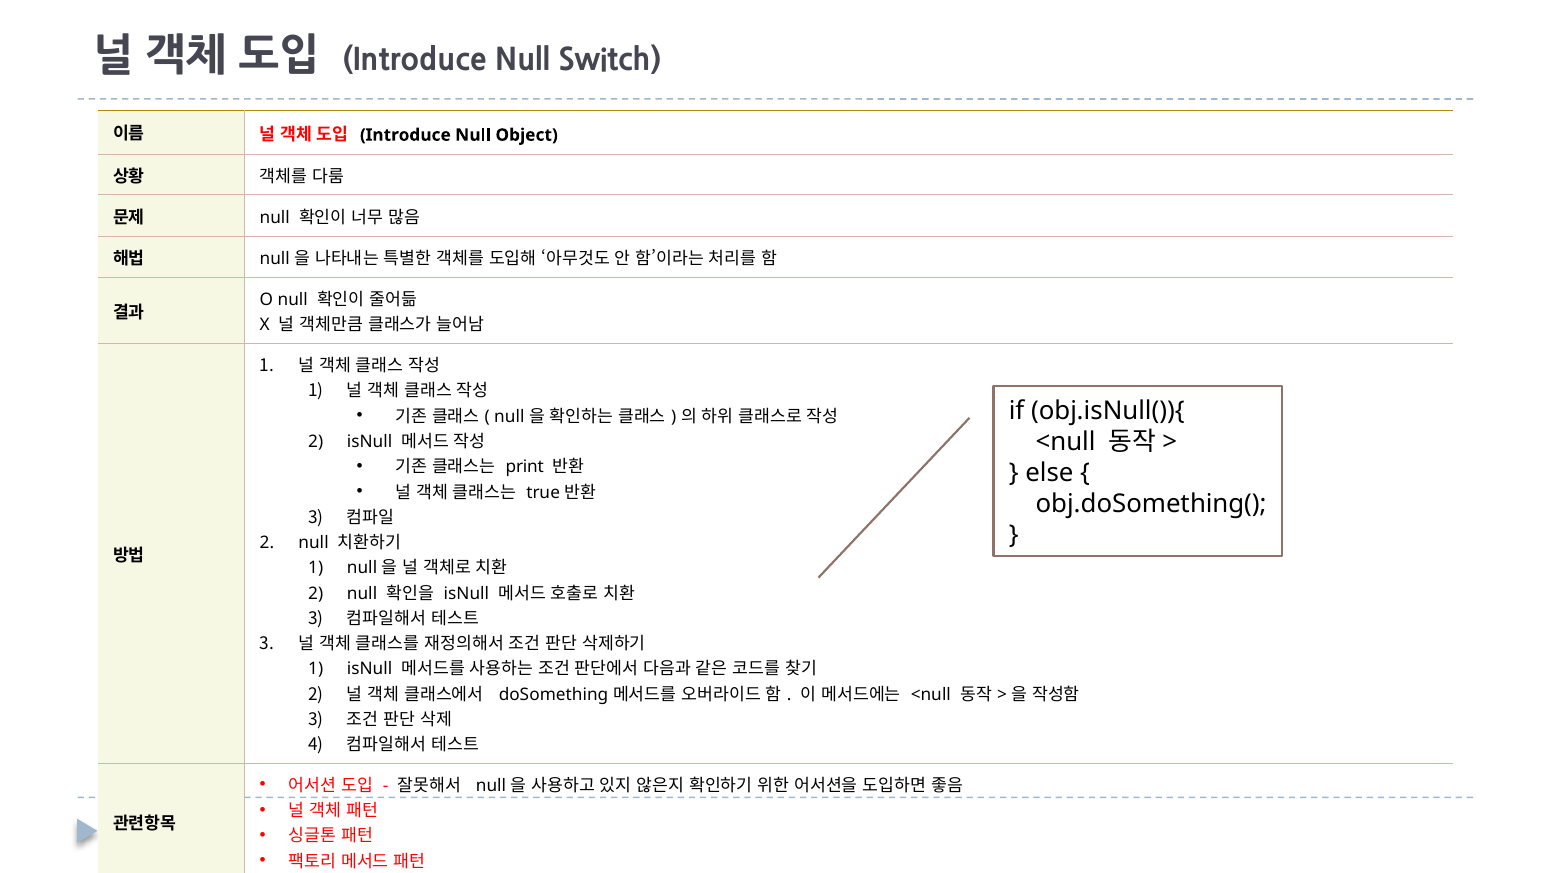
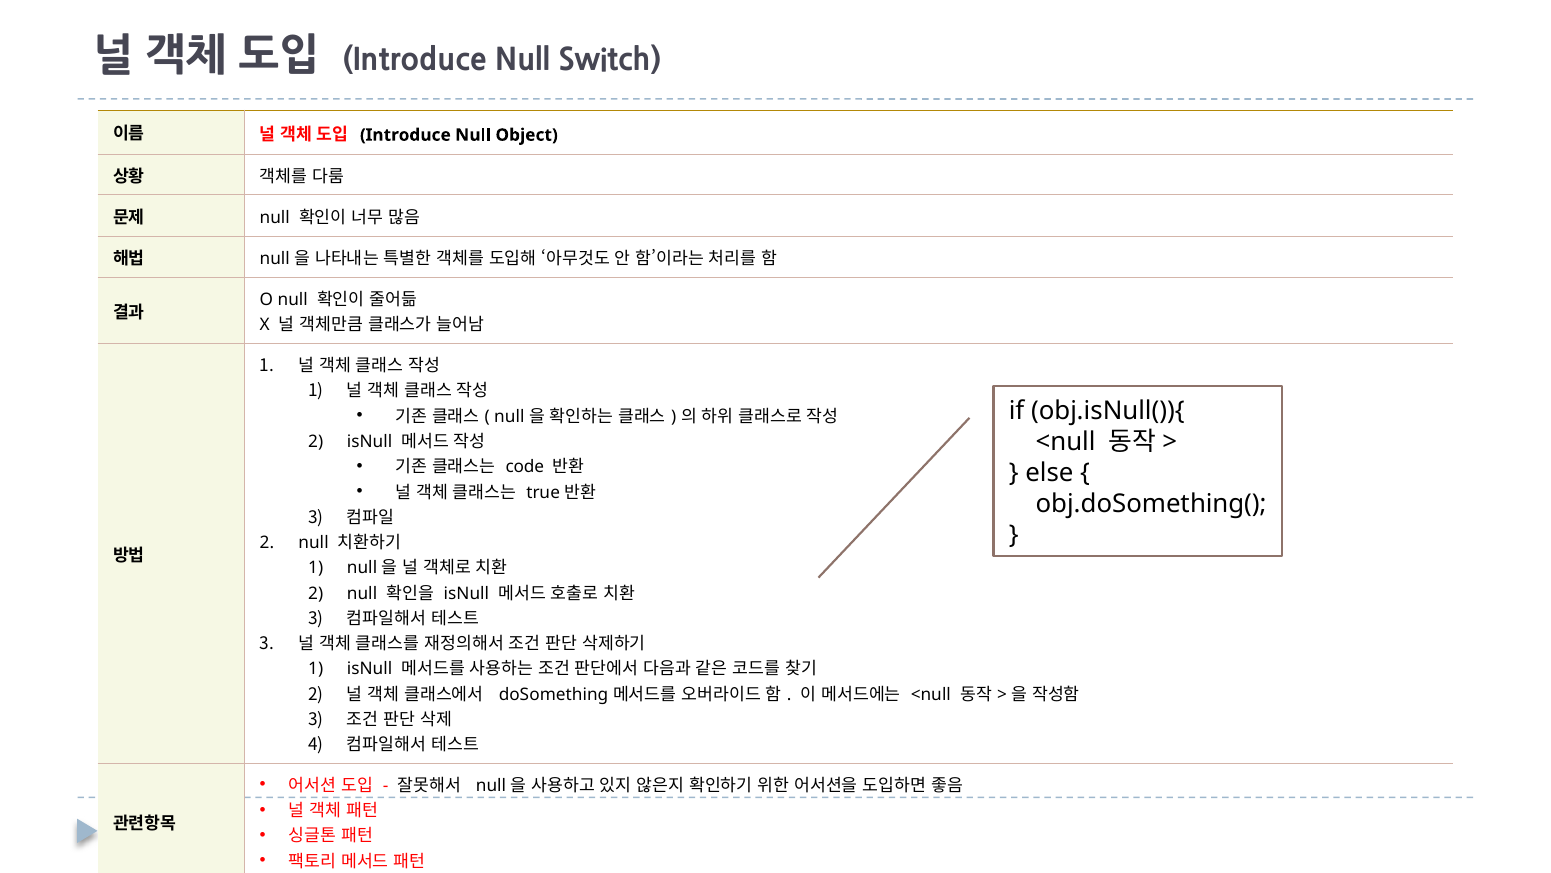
print: print -> code
